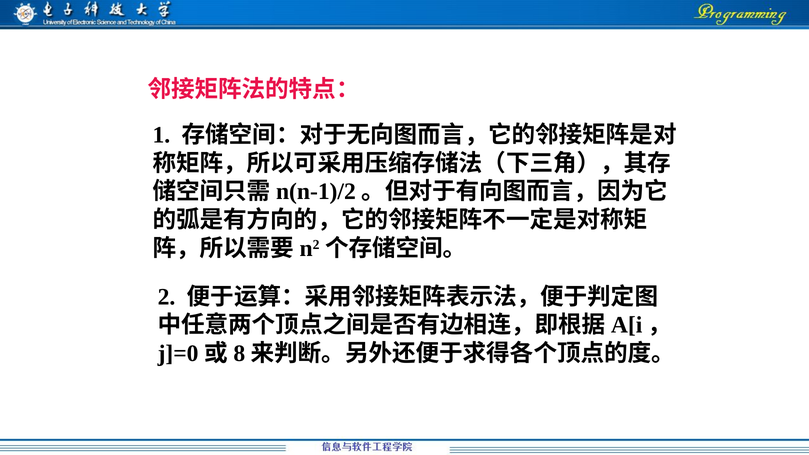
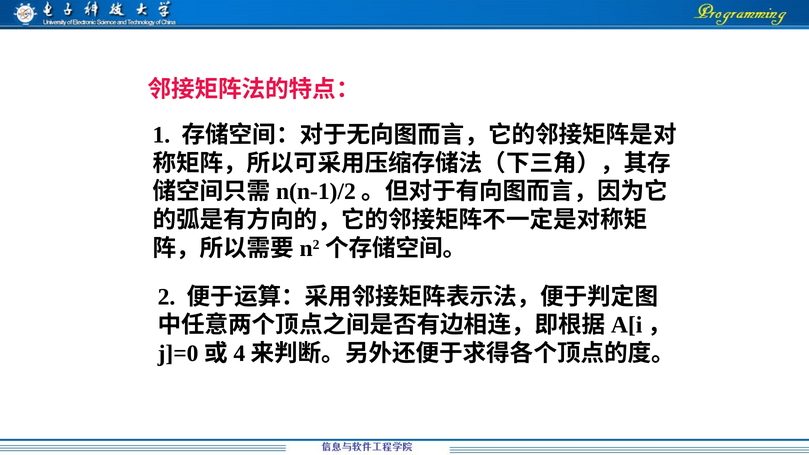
8: 8 -> 4
